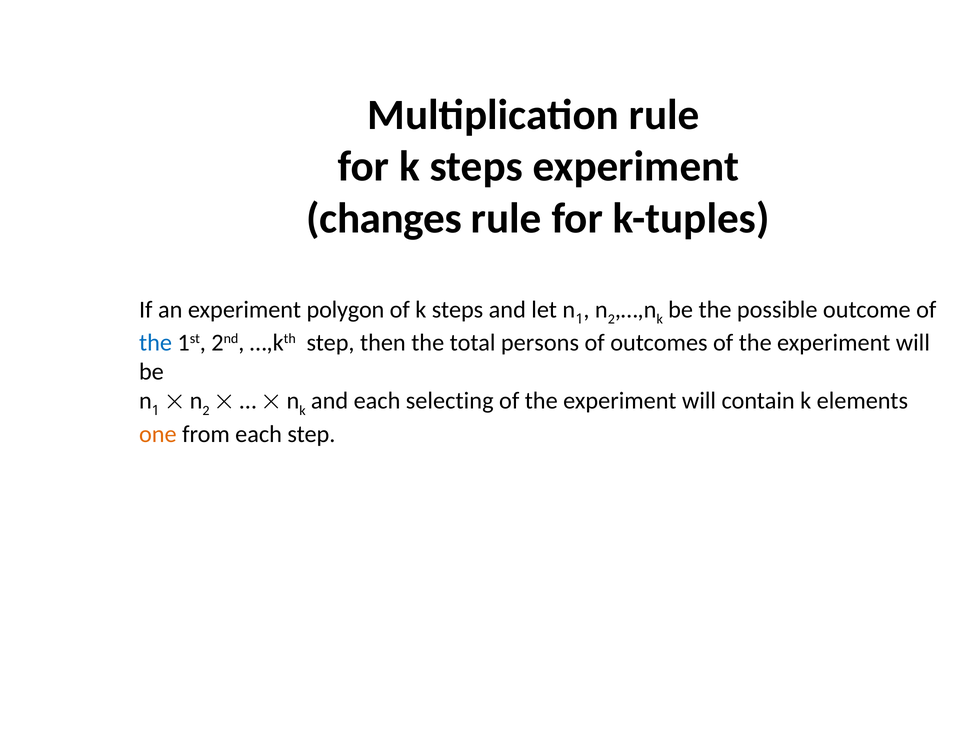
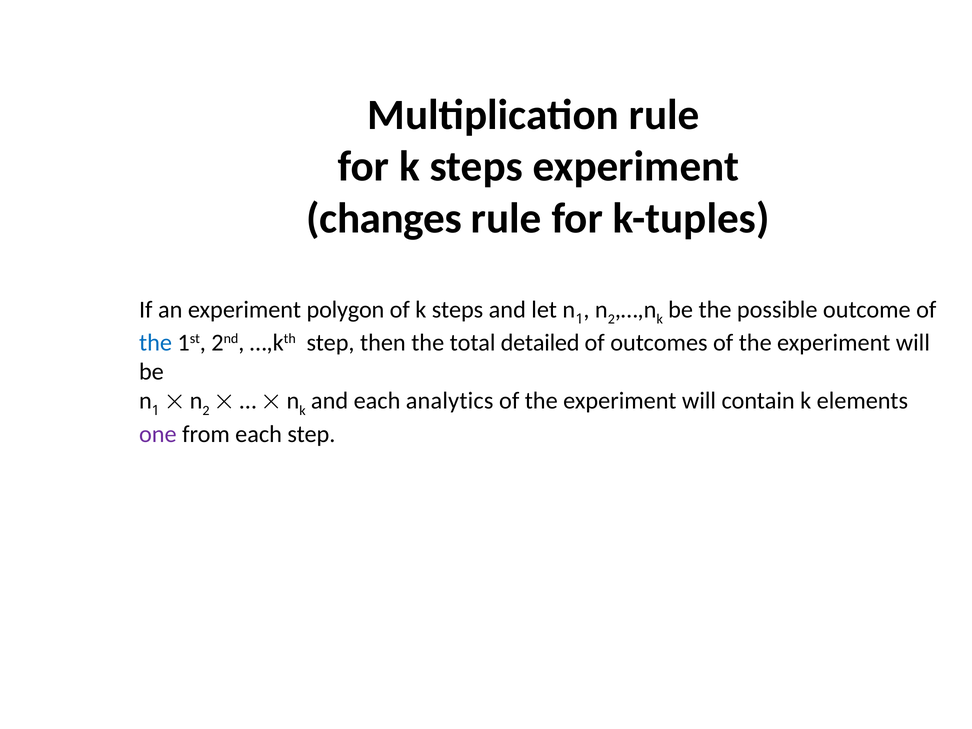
persons: persons -> detailed
selecting: selecting -> analytics
one colour: orange -> purple
